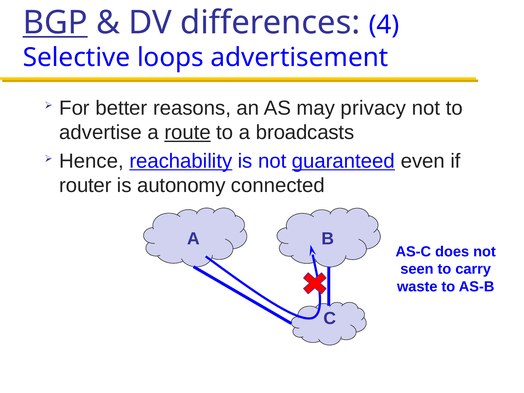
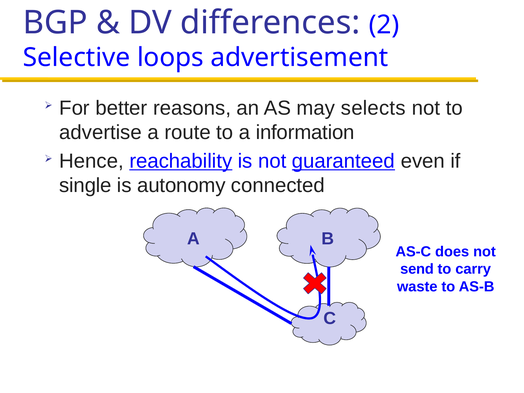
BGP underline: present -> none
4: 4 -> 2
privacy: privacy -> selects
route underline: present -> none
broadcasts: broadcasts -> information
router: router -> single
seen: seen -> send
